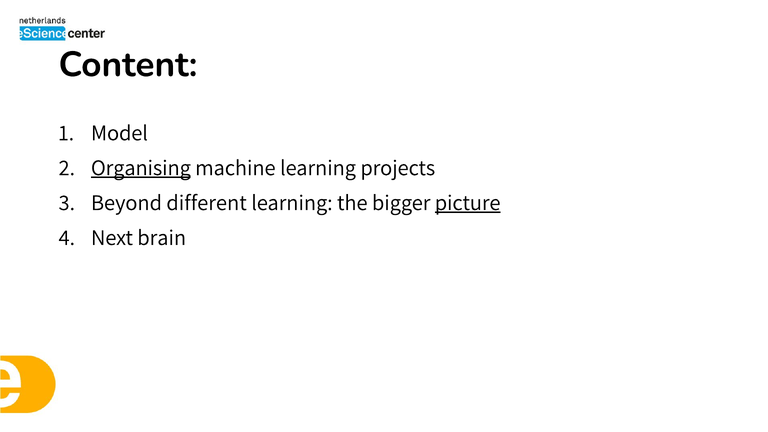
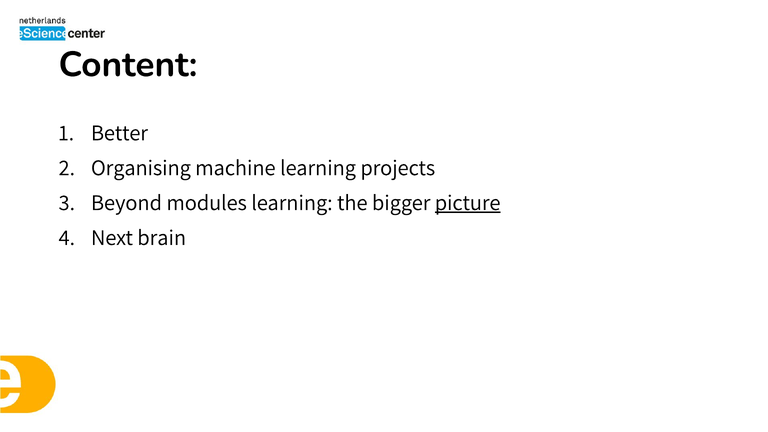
Model: Model -> Better
Organising underline: present -> none
different: different -> modules
